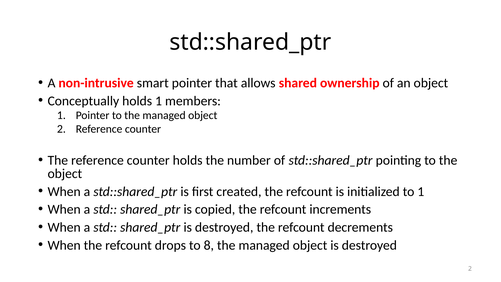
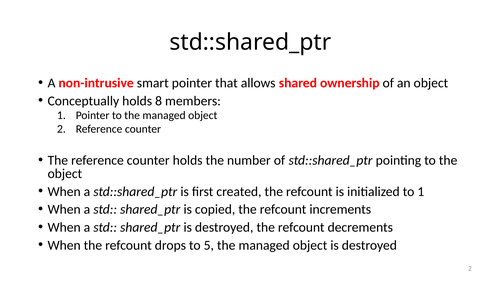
holds 1: 1 -> 8
8: 8 -> 5
